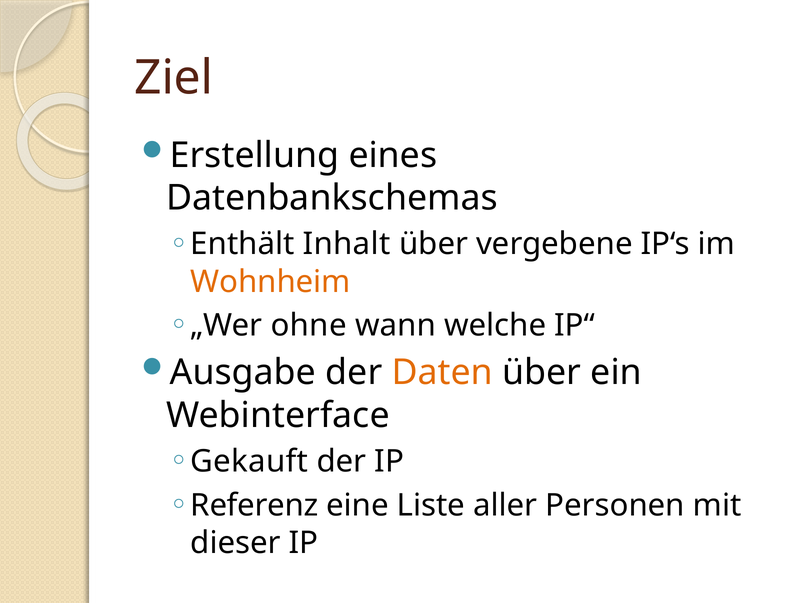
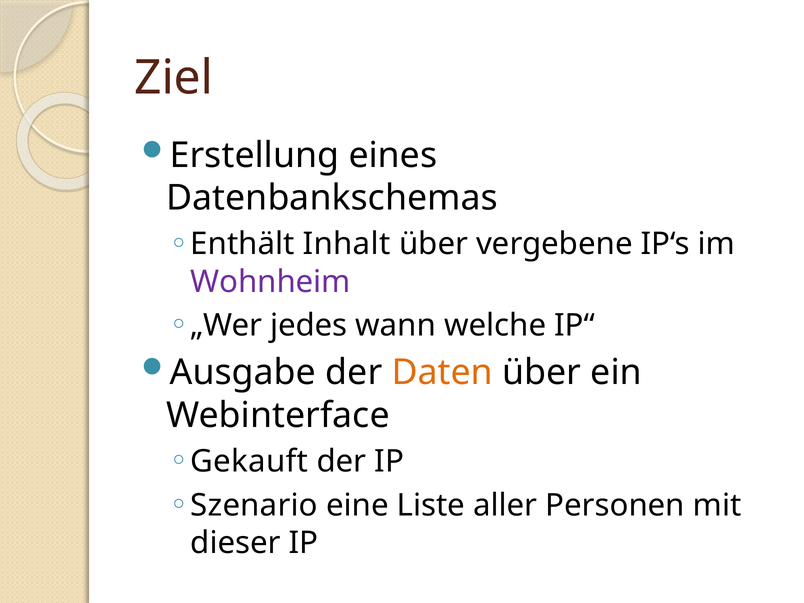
Wohnheim colour: orange -> purple
ohne: ohne -> jedes
Referenz: Referenz -> Szenario
